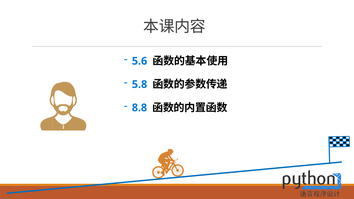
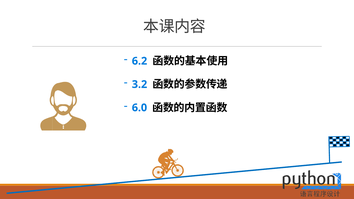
5.6: 5.6 -> 6.2
5.8: 5.8 -> 3.2
8.8: 8.8 -> 6.0
